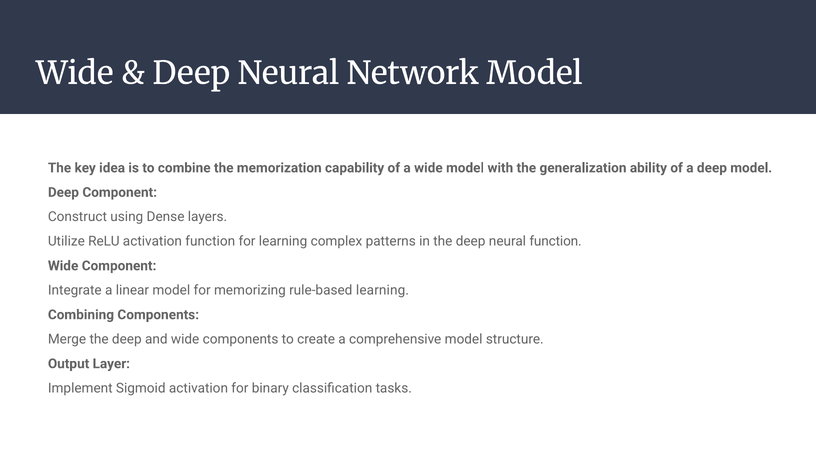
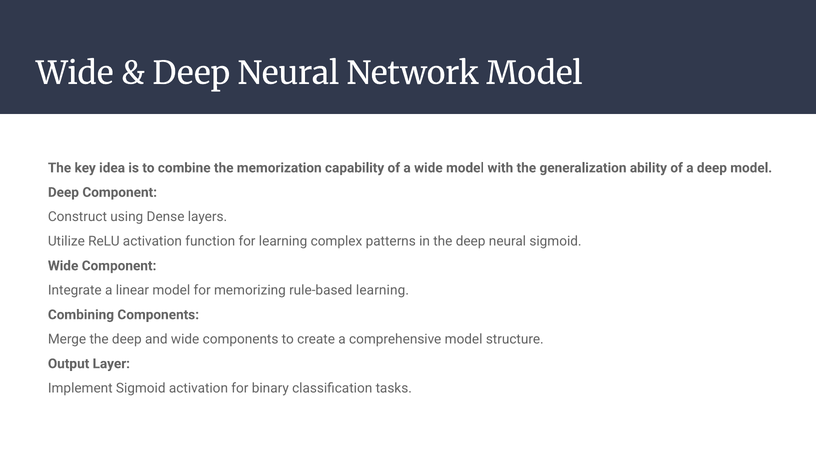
neural function: function -> sigmoid
